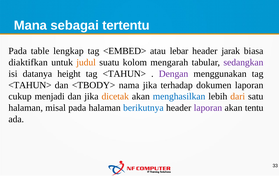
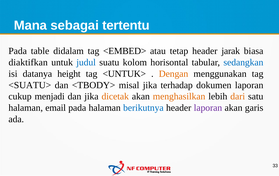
lengkap: lengkap -> didalam
lebar: lebar -> tetap
judul colour: orange -> blue
mengarah: mengarah -> horisontal
sedangkan colour: purple -> blue
<TAHUN> at (124, 74): <TAHUN> -> <UNTUK>
Dengan colour: purple -> orange
<TAHUN> at (30, 85): <TAHUN> -> <SUATU>
nama: nama -> misal
menghasilkan colour: blue -> orange
misal: misal -> email
tentu: tentu -> garis
